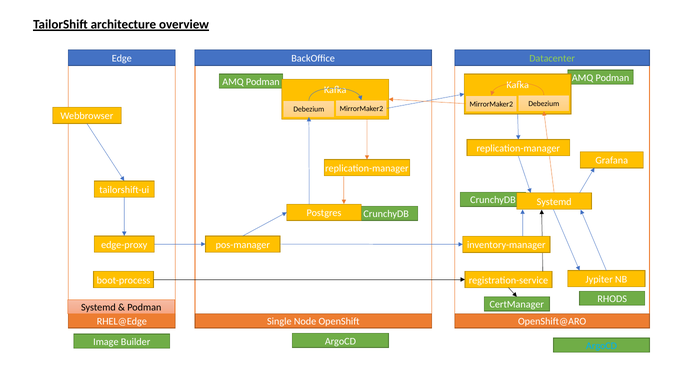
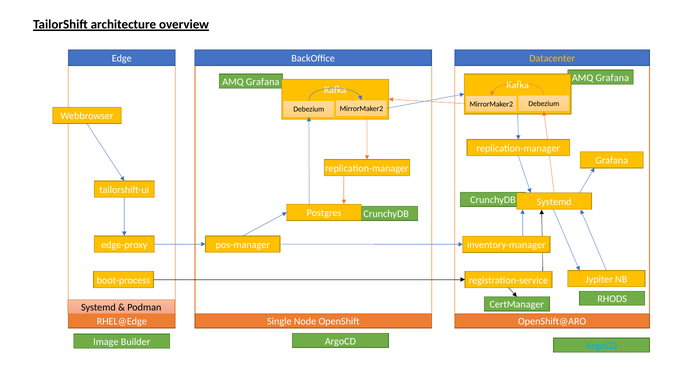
Datacenter colour: light green -> yellow
Podman at (612, 78): Podman -> Grafana
Podman at (263, 82): Podman -> Grafana
